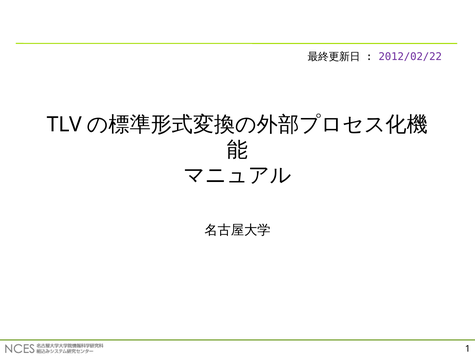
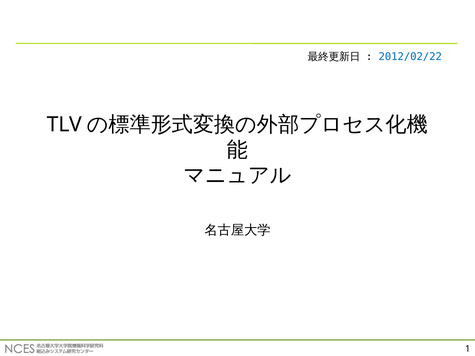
2012/02/22 colour: purple -> blue
